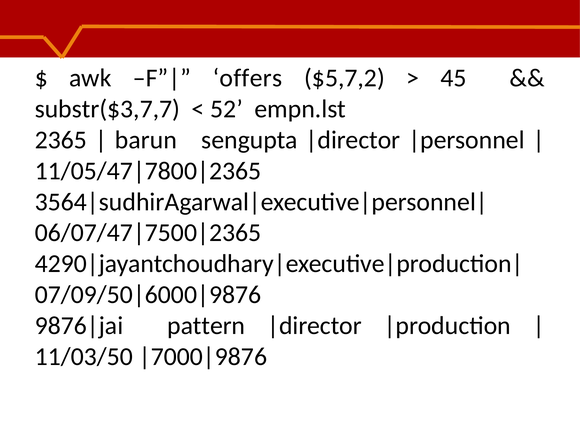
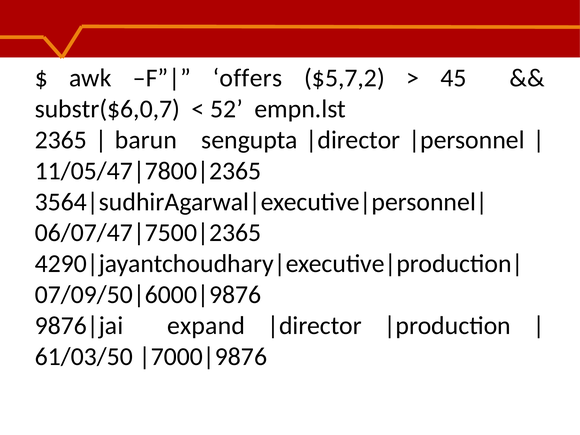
substr($3,7,7: substr($3,7,7 -> substr($6,0,7
pattern: pattern -> expand
11/03/50: 11/03/50 -> 61/03/50
